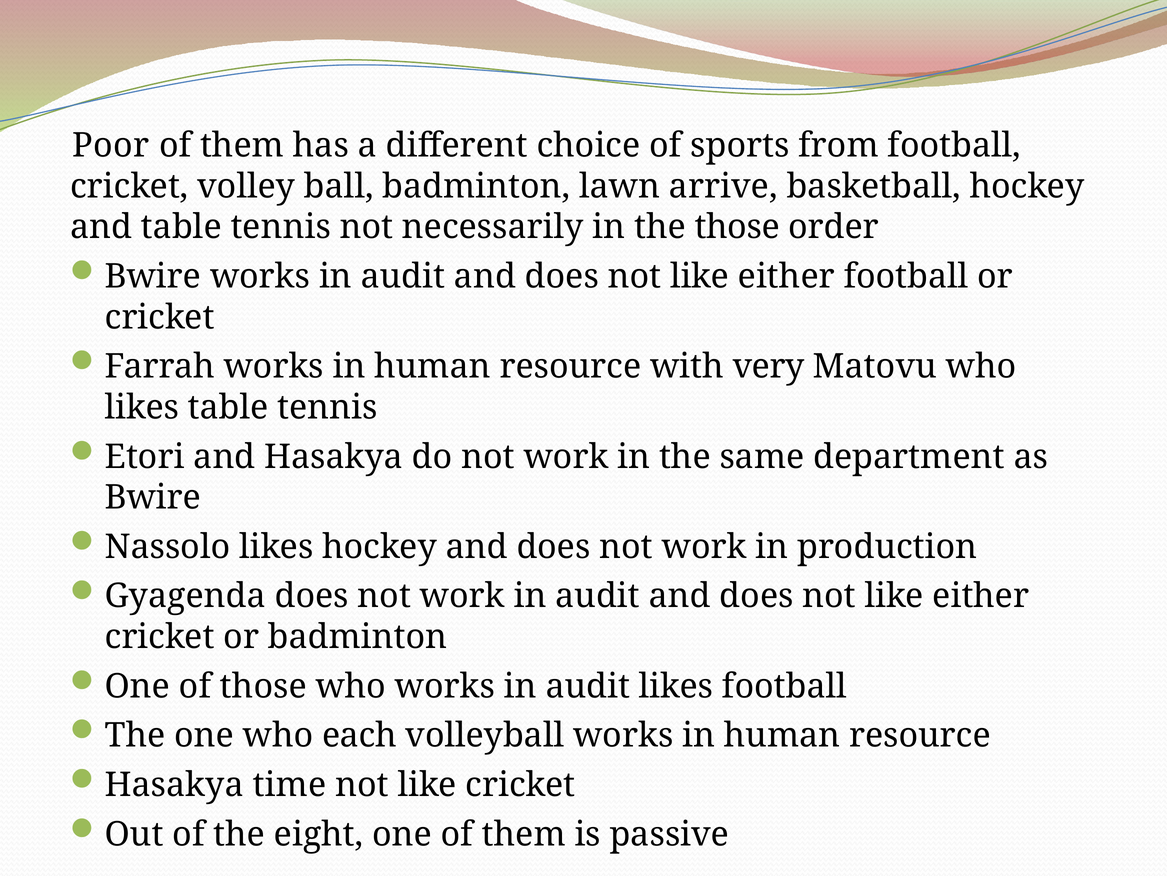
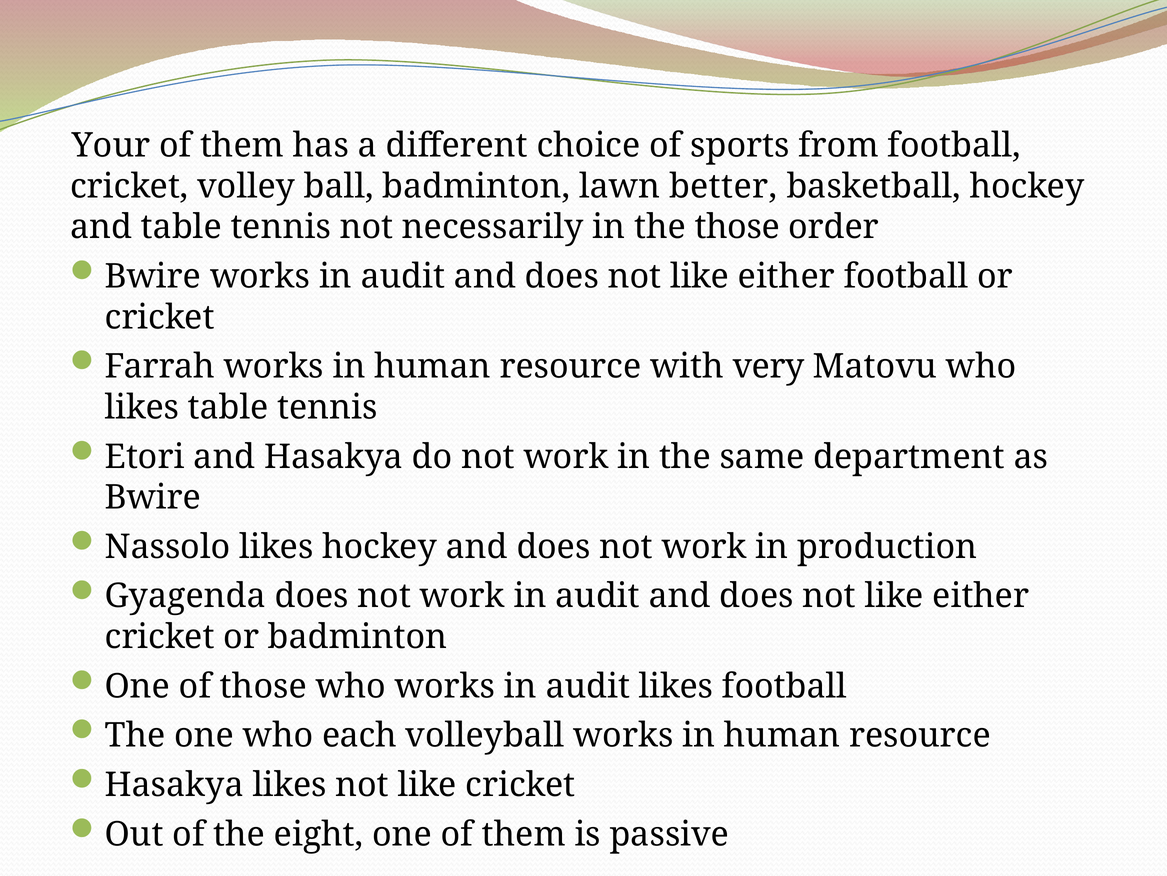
Poor: Poor -> Your
arrive: arrive -> better
Hasakya time: time -> likes
